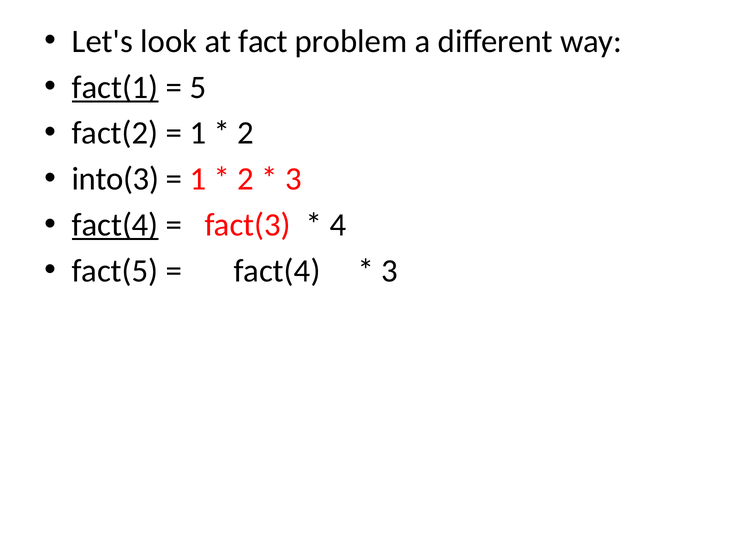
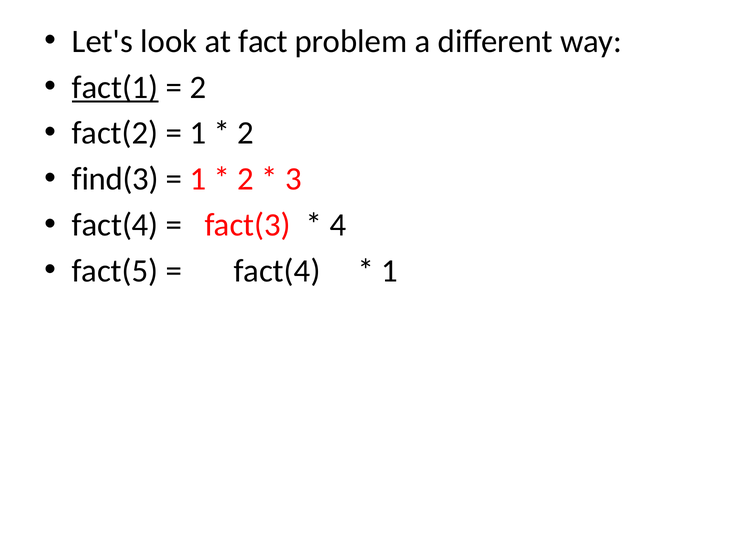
5 at (198, 87): 5 -> 2
into(3: into(3 -> find(3
fact(4 at (115, 225) underline: present -> none
3 at (390, 271): 3 -> 1
